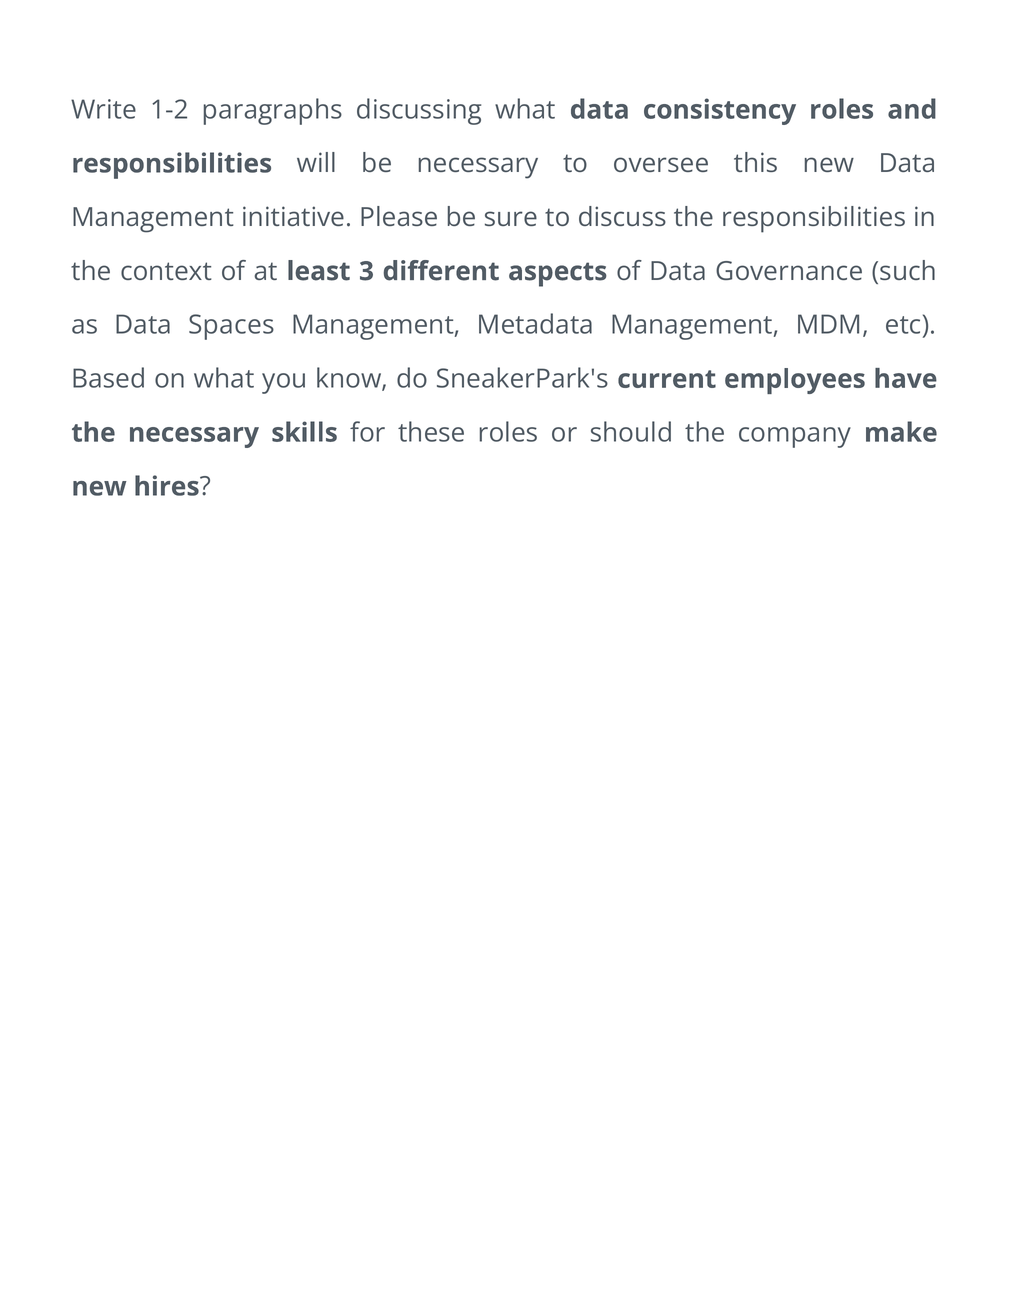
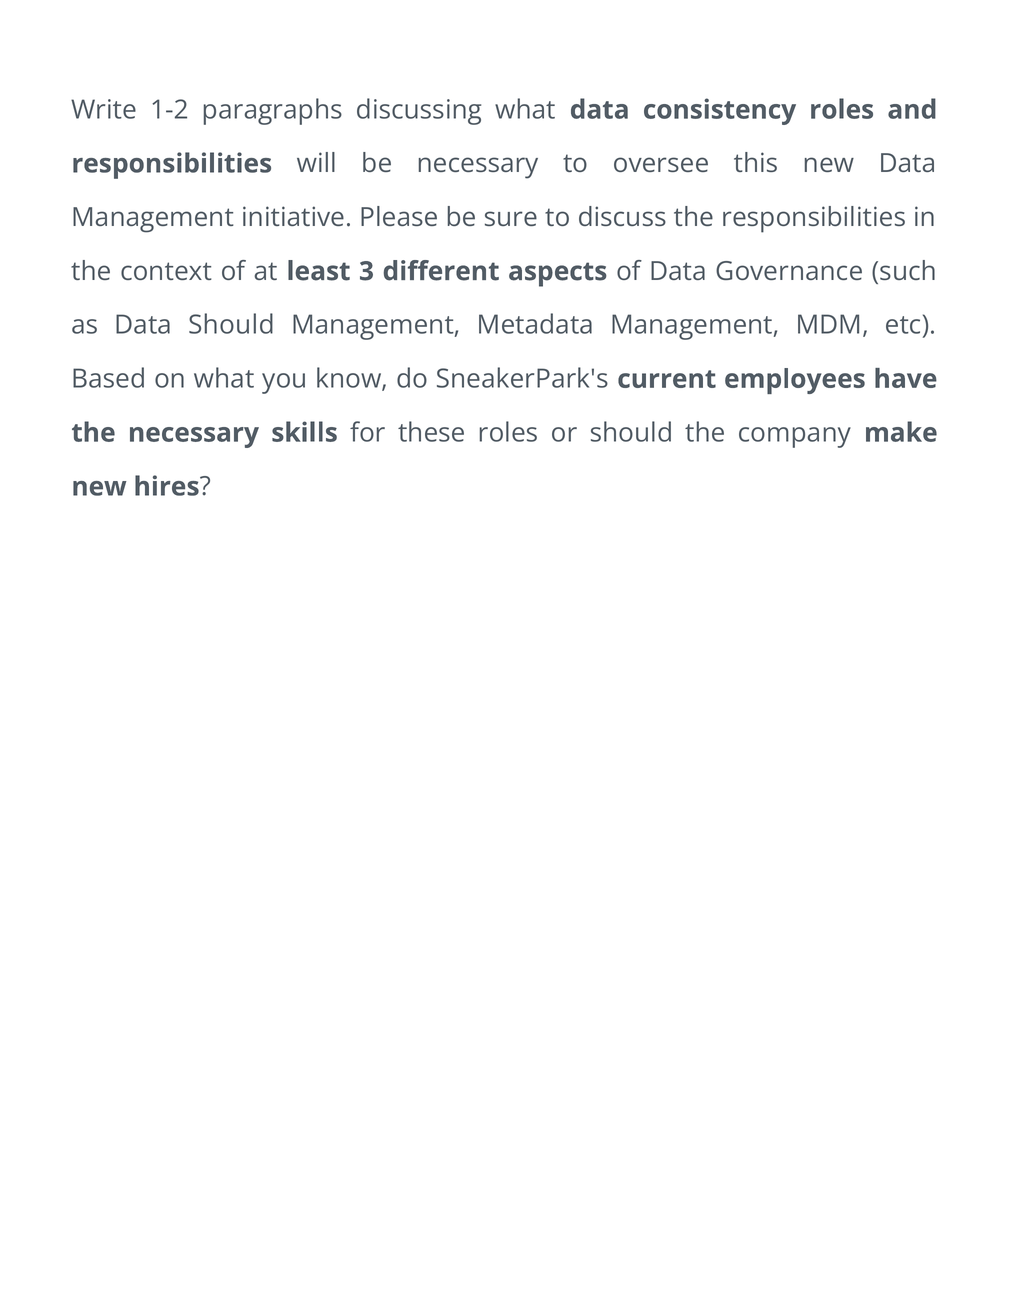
Data Spaces: Spaces -> Should
